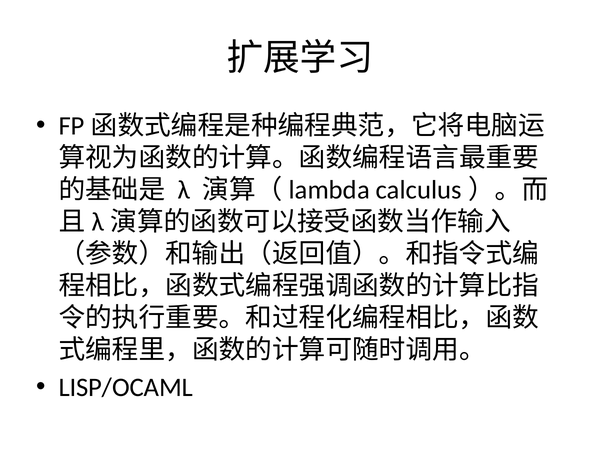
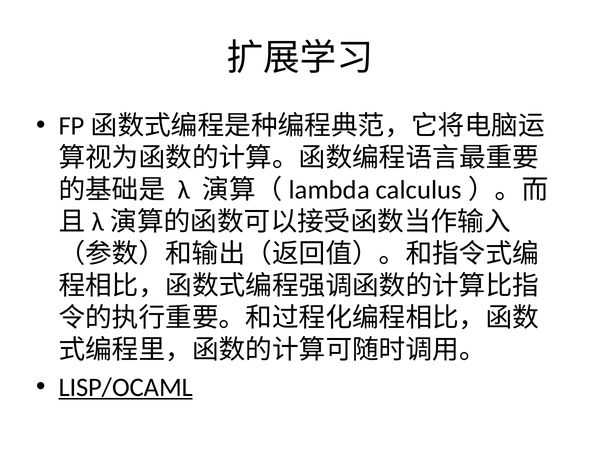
LISP/OCAML underline: none -> present
